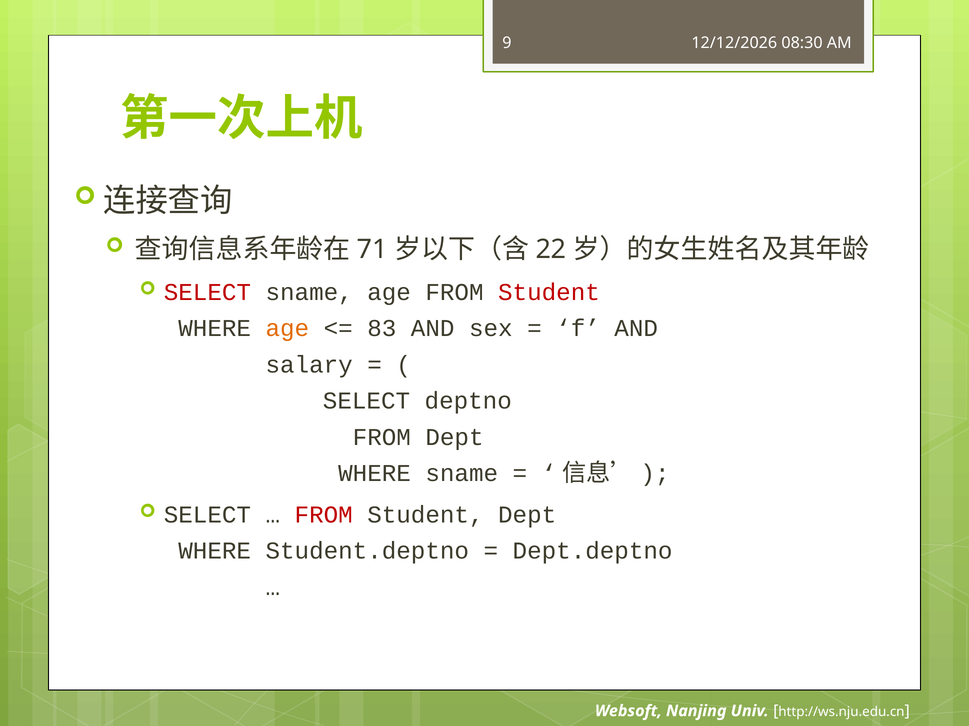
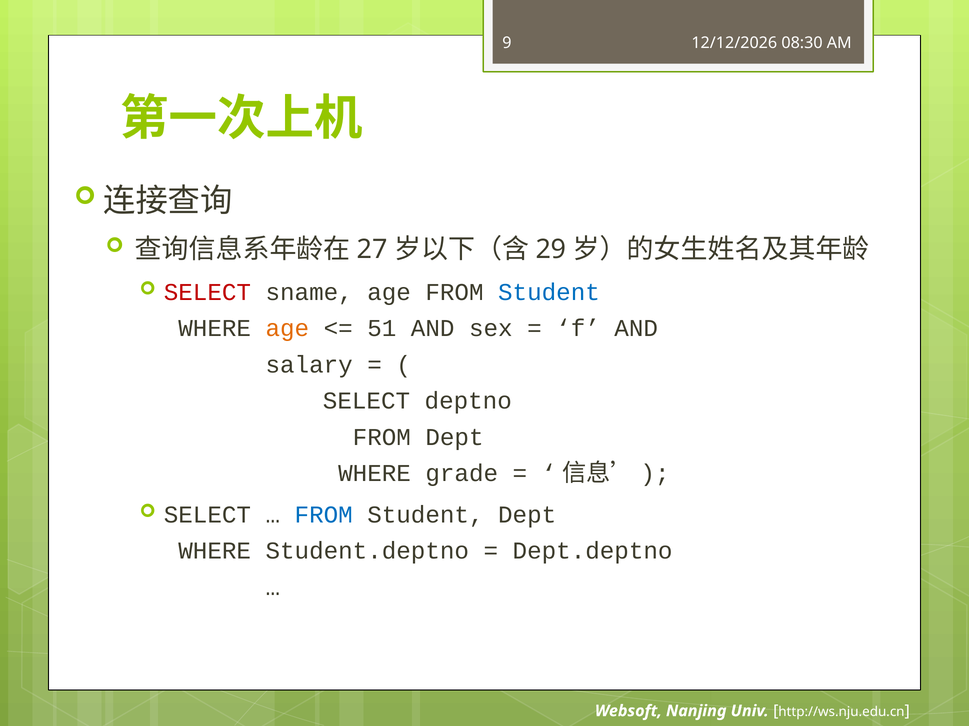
71: 71 -> 27
22: 22 -> 29
Student at (549, 292) colour: red -> blue
83: 83 -> 51
WHERE sname: sname -> grade
FROM at (324, 515) colour: red -> blue
